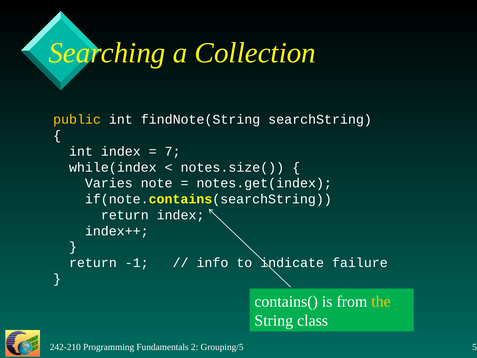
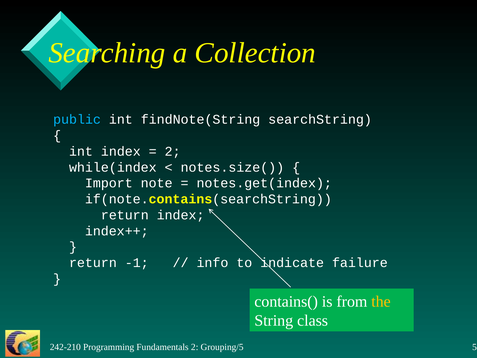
public colour: yellow -> light blue
7 at (173, 151): 7 -> 2
Varies: Varies -> Import
